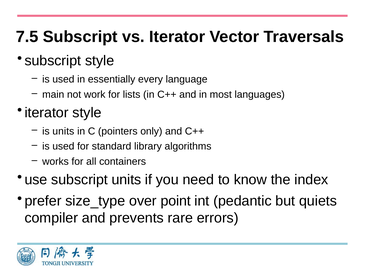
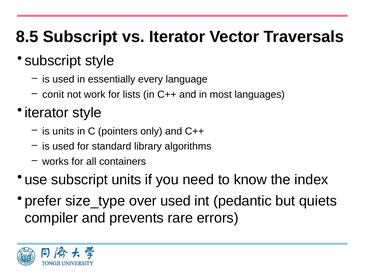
7.5: 7.5 -> 8.5
main: main -> conit
over point: point -> used
